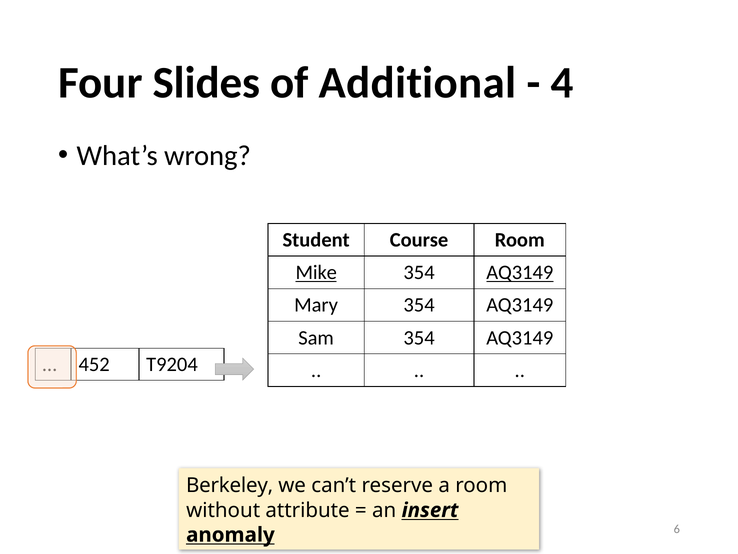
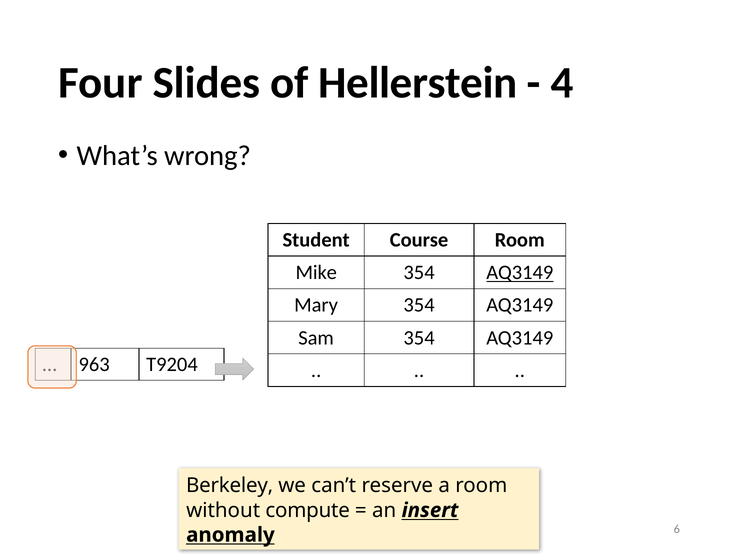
Additional: Additional -> Hellerstein
Mike underline: present -> none
452: 452 -> 963
attribute: attribute -> compute
